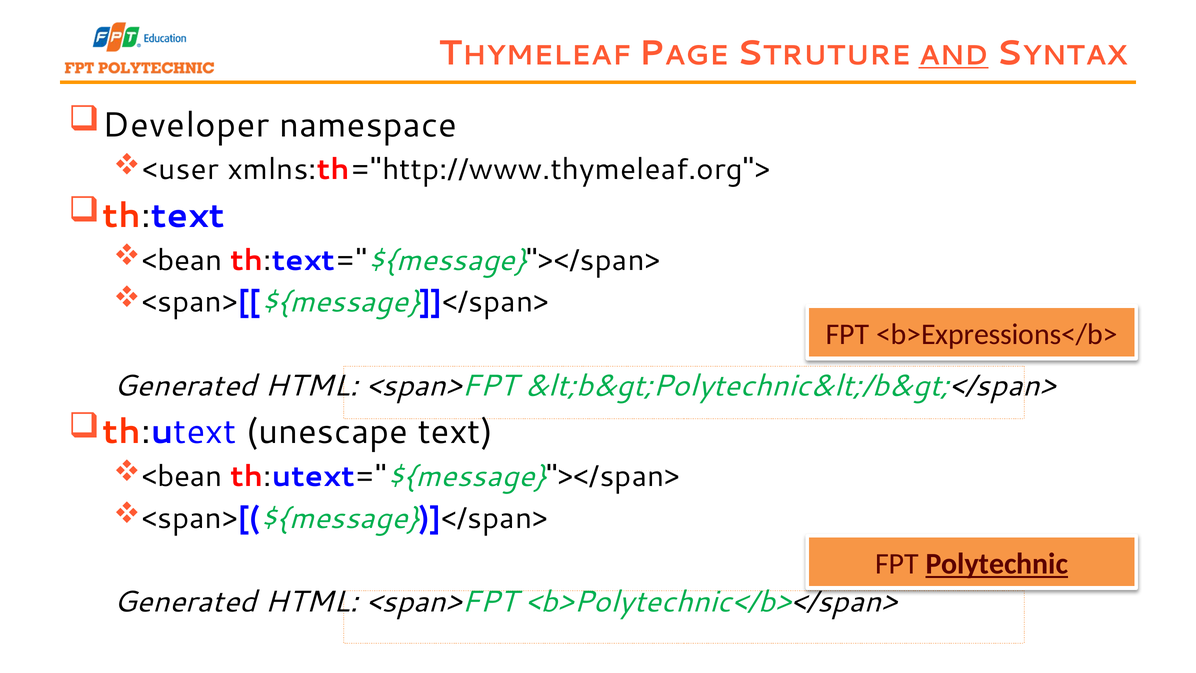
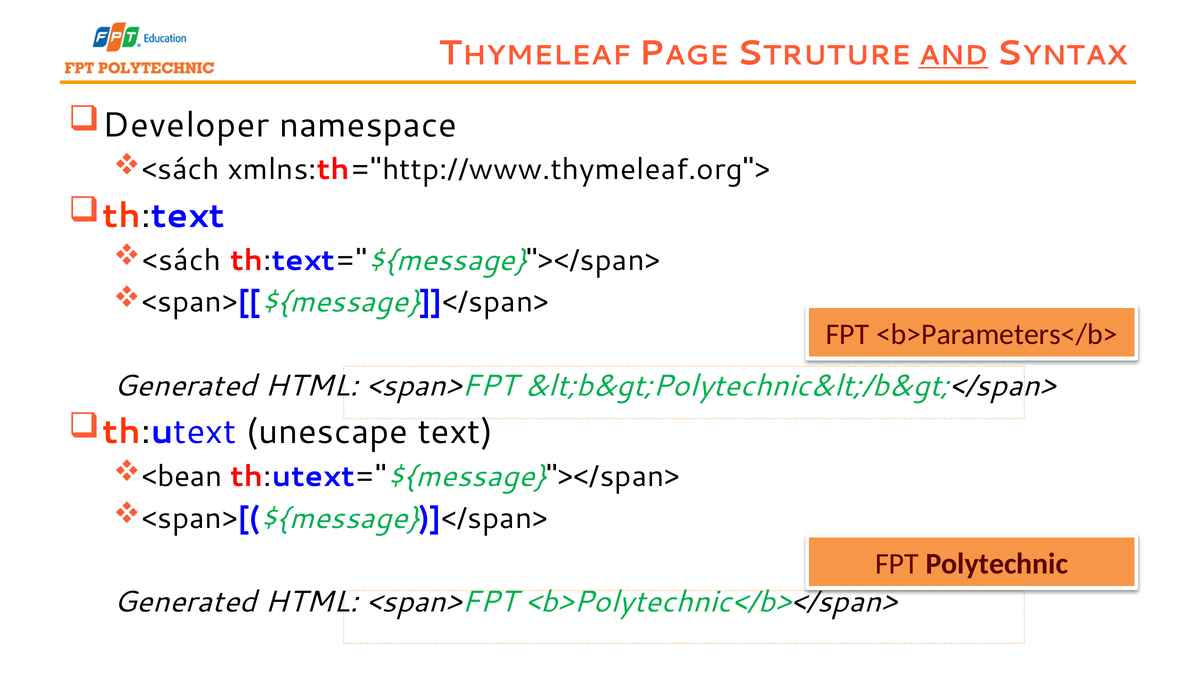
<user at (180, 169): <user -> <sách
<bean at (182, 260): <bean -> <sách
<b>Expressions</b>: <b>Expressions</b> -> <b>Parameters</b>
Polytechnic underline: present -> none
